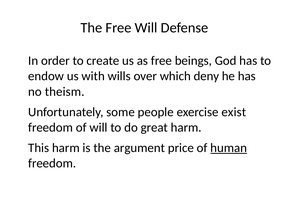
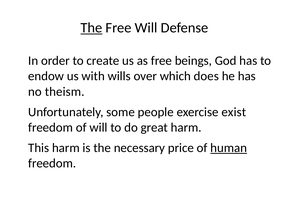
The at (91, 28) underline: none -> present
deny: deny -> does
argument: argument -> necessary
